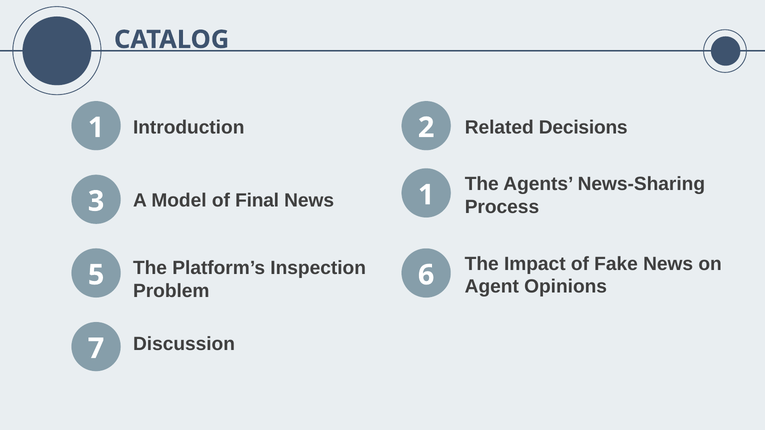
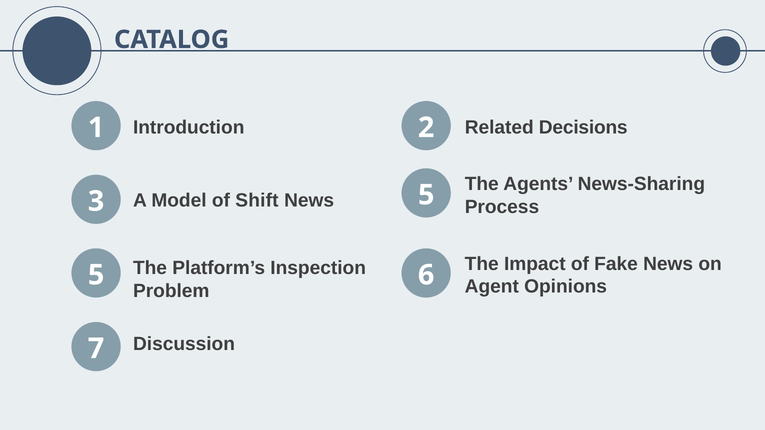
Final: Final -> Shift
3 1: 1 -> 5
